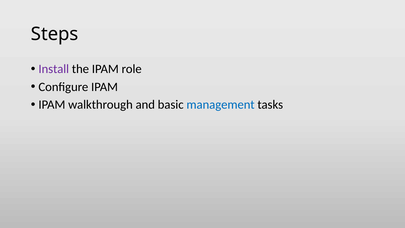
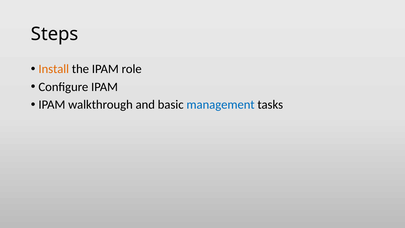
Install colour: purple -> orange
